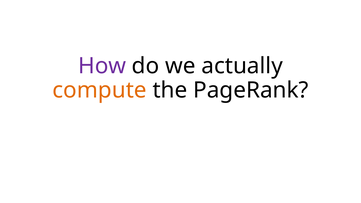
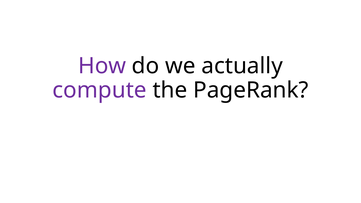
compute colour: orange -> purple
